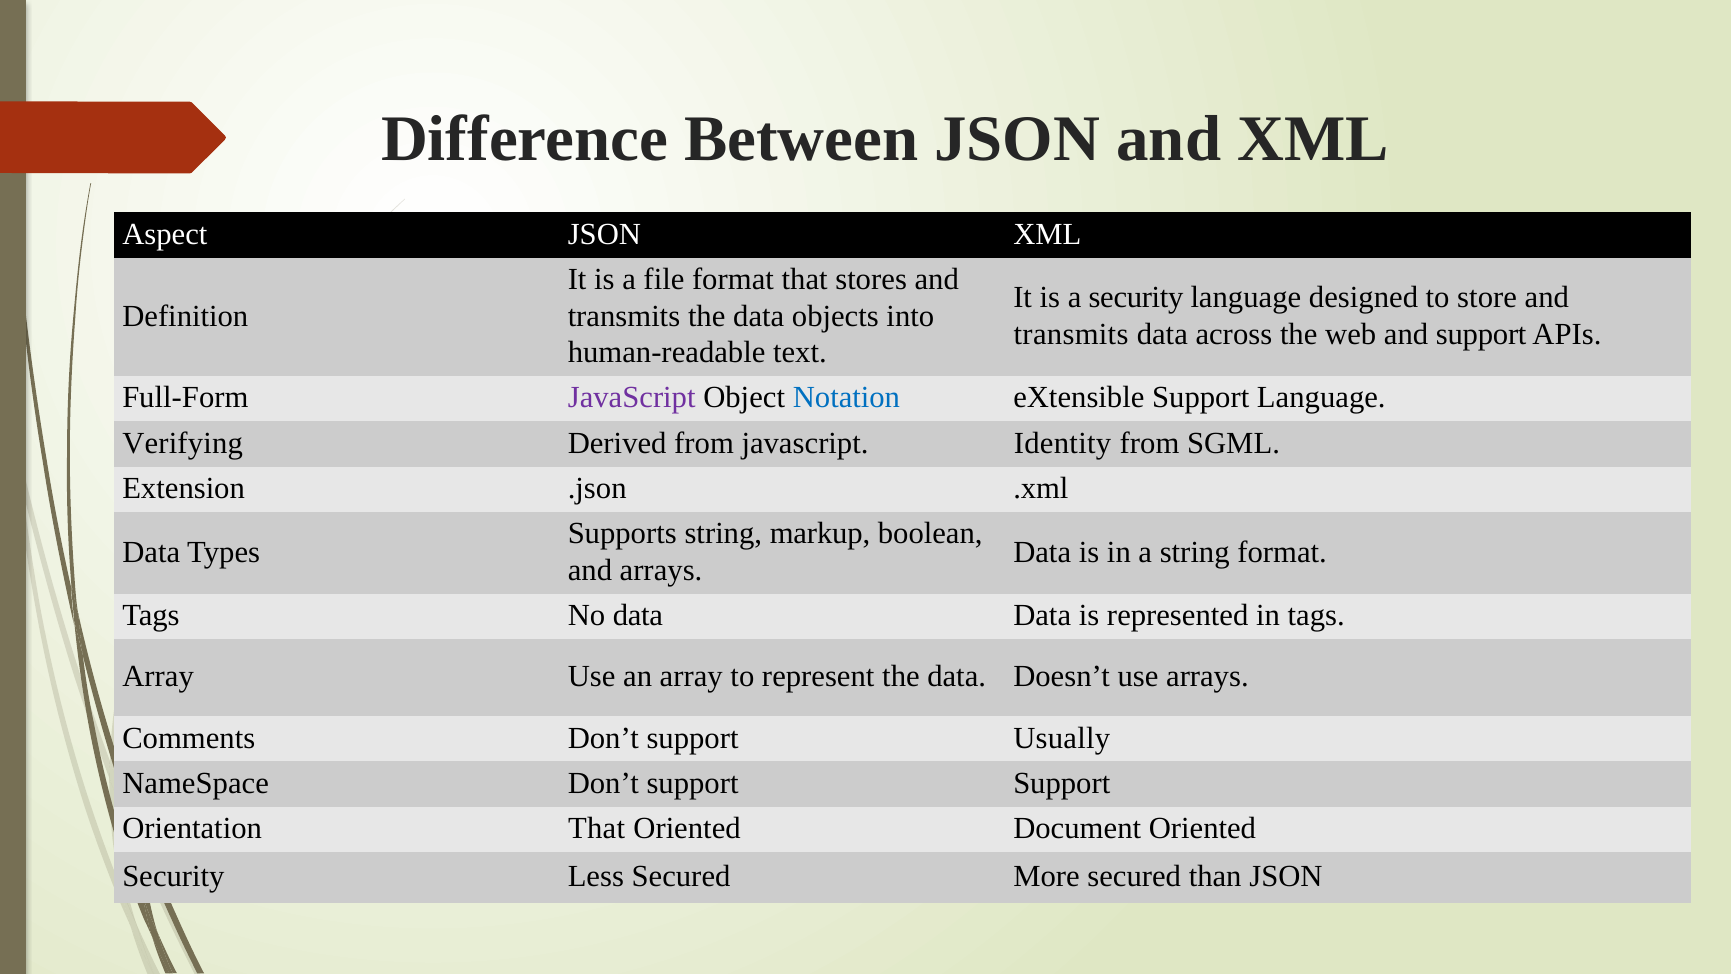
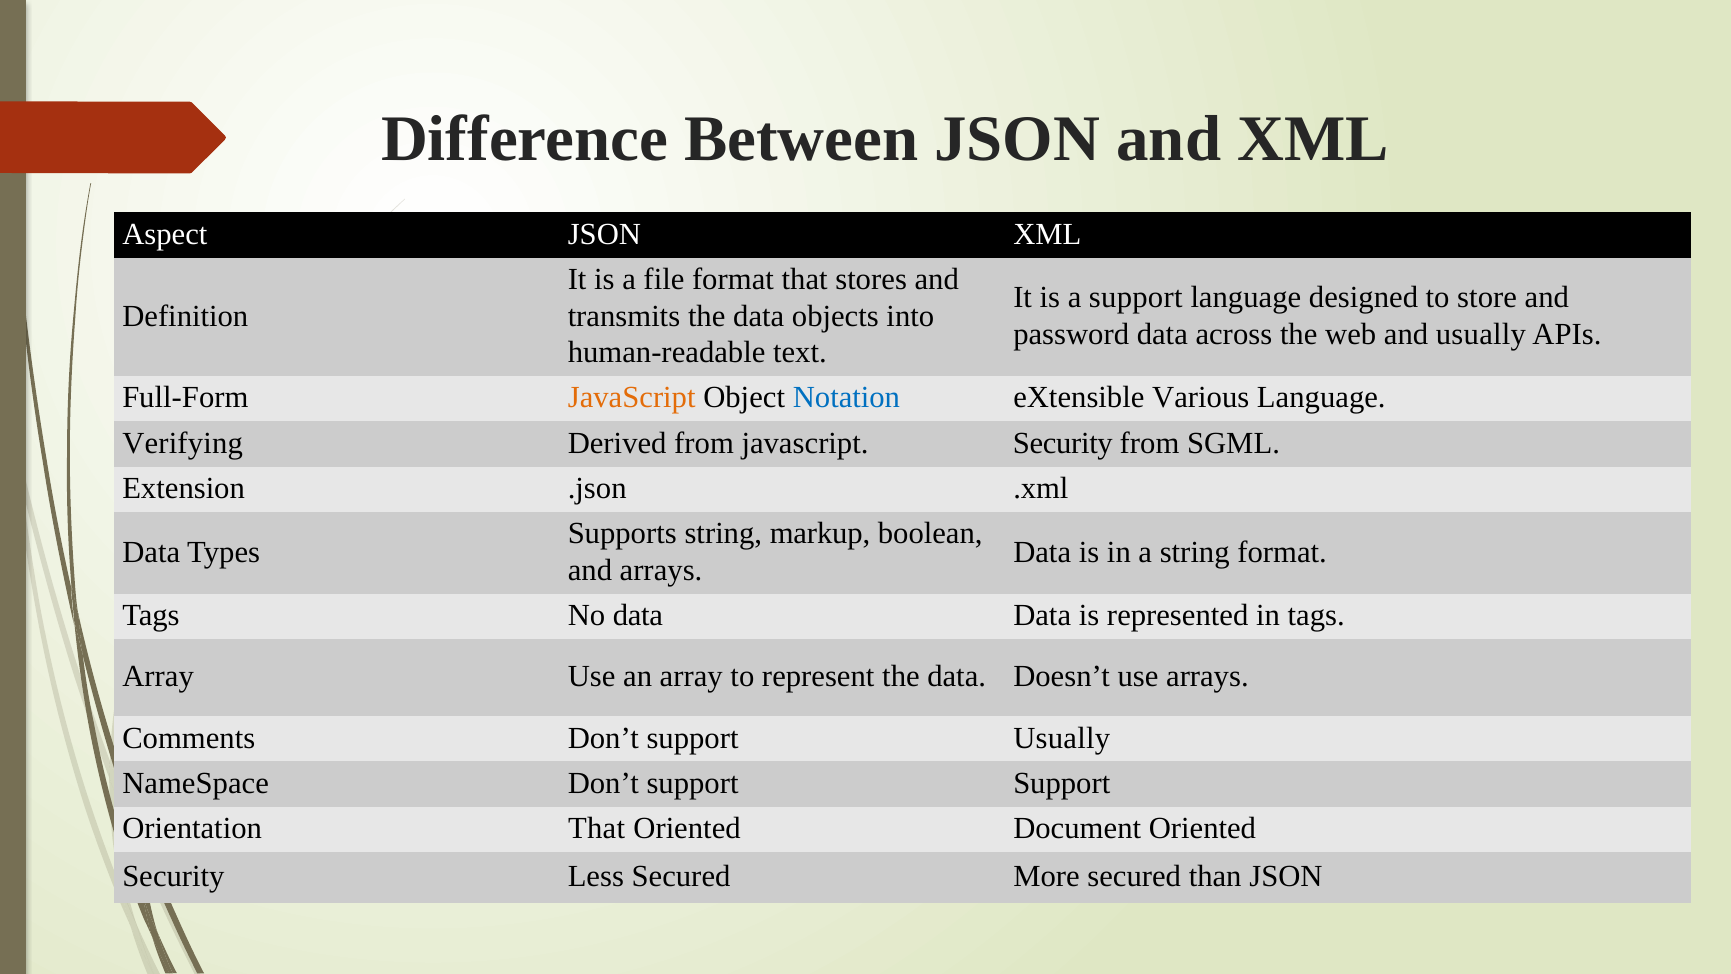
a security: security -> support
transmits at (1071, 334): transmits -> password
and support: support -> usually
JavaScript at (632, 398) colour: purple -> orange
eXtensible Support: Support -> Various
javascript Identity: Identity -> Security
